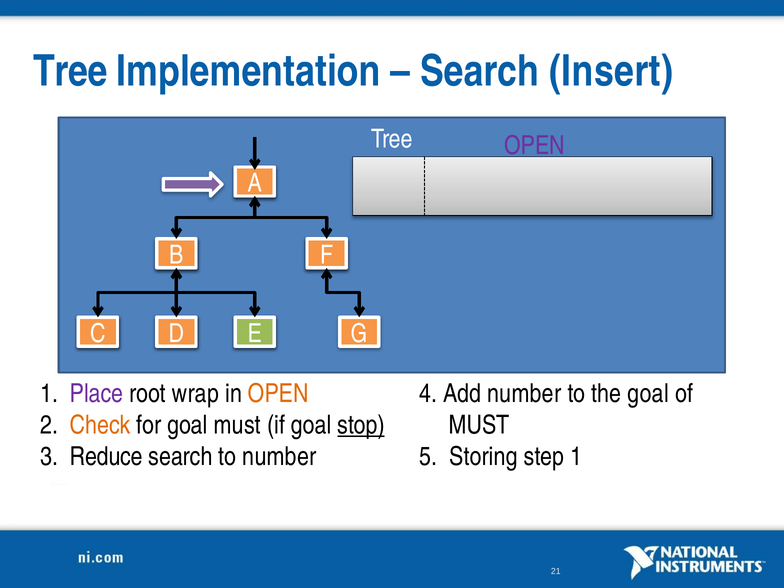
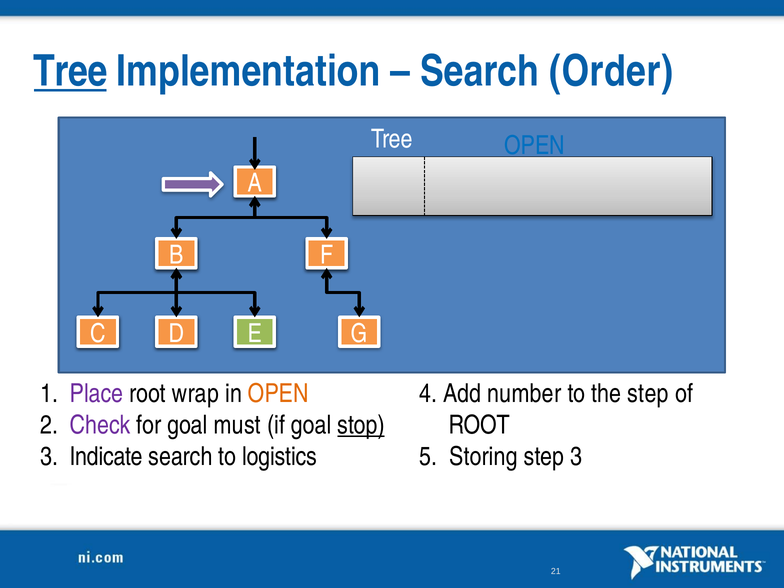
Tree at (71, 72) underline: none -> present
Insert: Insert -> Order
OPEN at (535, 145) colour: purple -> blue
the goal: goal -> step
Check colour: orange -> purple
MUST at (479, 425): MUST -> ROOT
Reduce: Reduce -> Indicate
to number: number -> logistics
step 1: 1 -> 3
